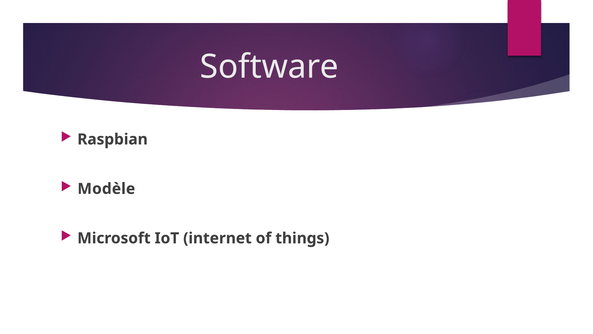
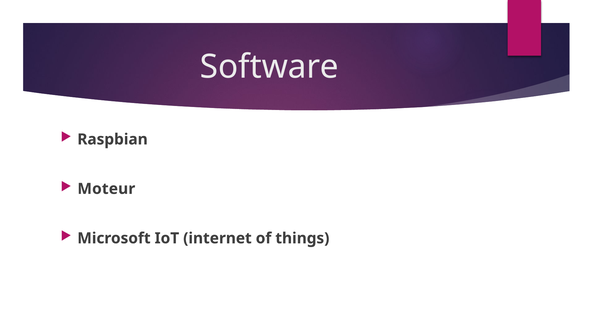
Modèle: Modèle -> Moteur
